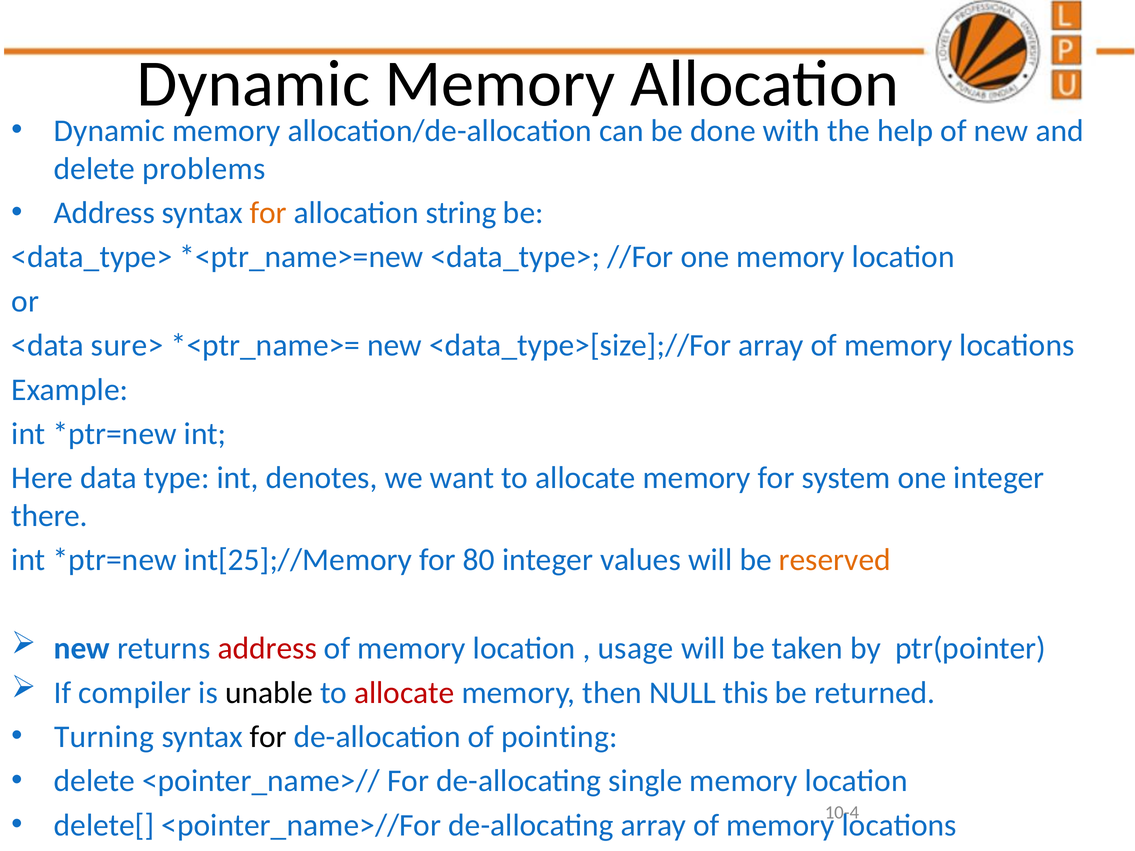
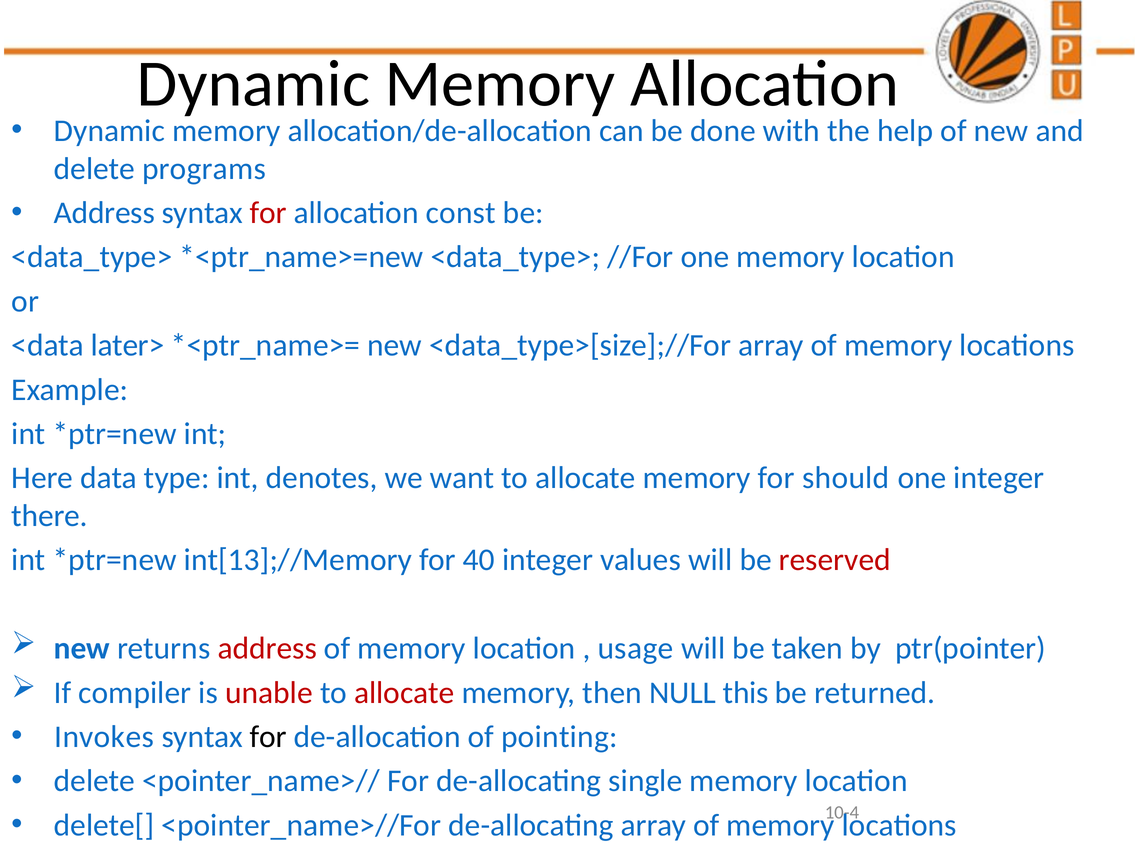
problems: problems -> programs
for at (268, 213) colour: orange -> red
string: string -> const
sure>: sure> -> later>
system: system -> should
int[25];//Memory: int[25];//Memory -> int[13];//Memory
80: 80 -> 40
reserved colour: orange -> red
unable colour: black -> red
Turning: Turning -> Invokes
